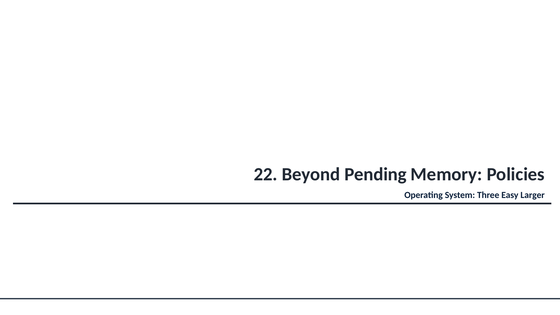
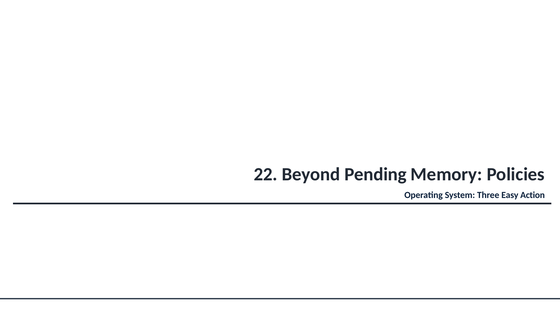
Larger: Larger -> Action
